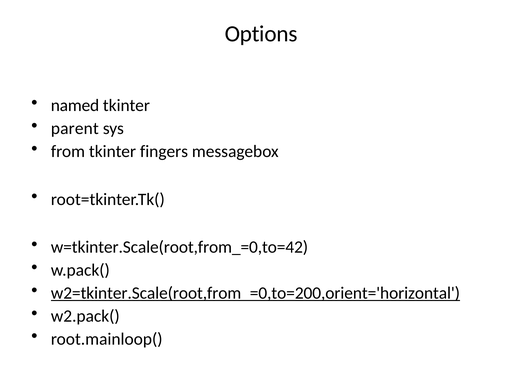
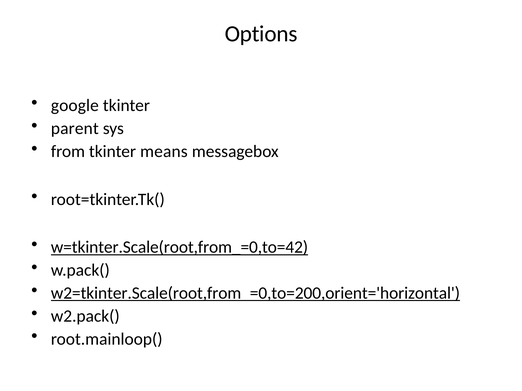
named: named -> google
fingers: fingers -> means
w=tkinter.Scale(root,from_=0,to=42 underline: none -> present
